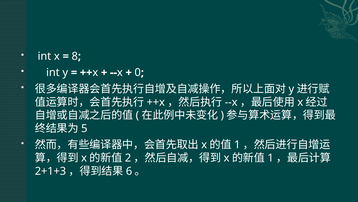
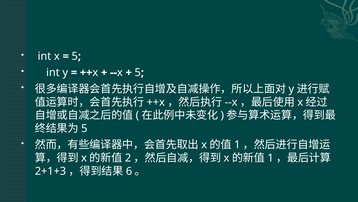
8 at (75, 56): 8 -> 5
0 at (138, 72): 0 -> 5
